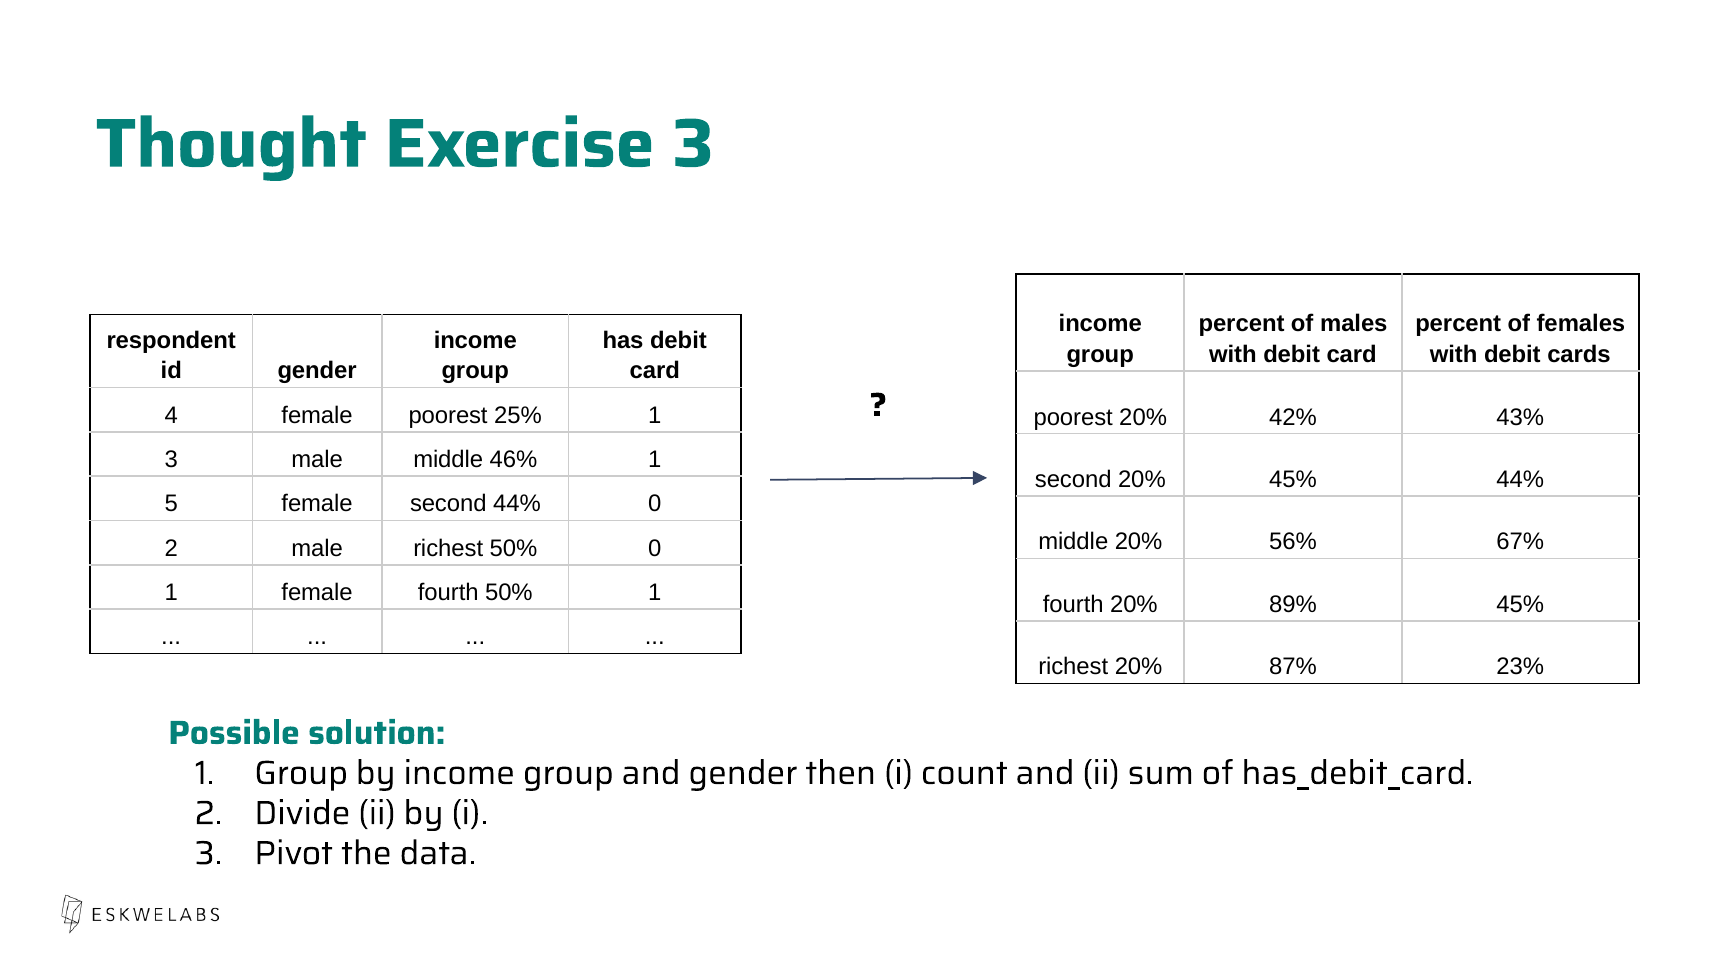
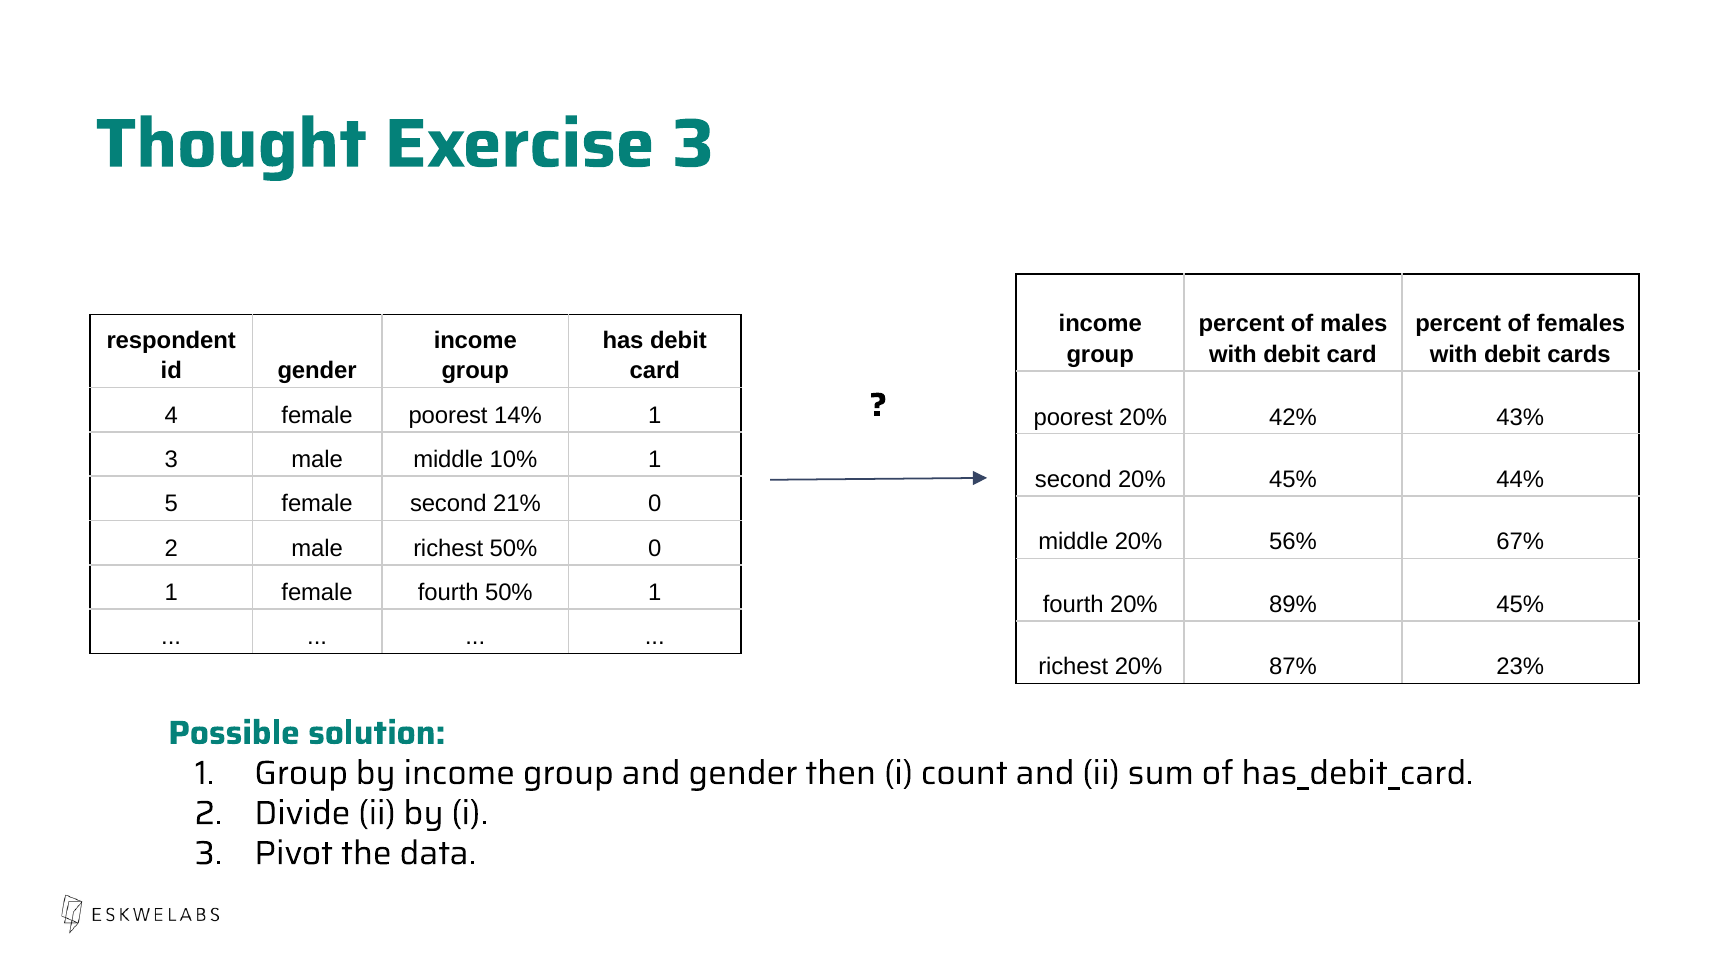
25%: 25% -> 14%
46%: 46% -> 10%
second 44%: 44% -> 21%
